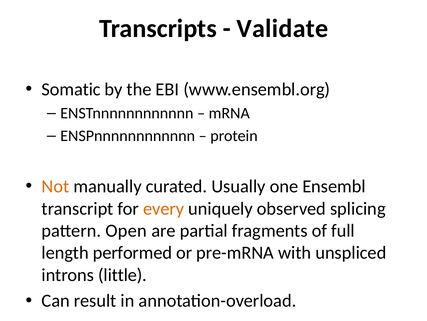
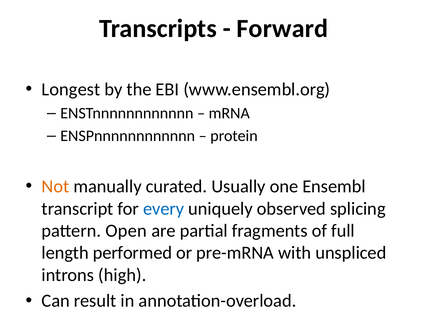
Validate: Validate -> Forward
Somatic: Somatic -> Longest
every colour: orange -> blue
little: little -> high
